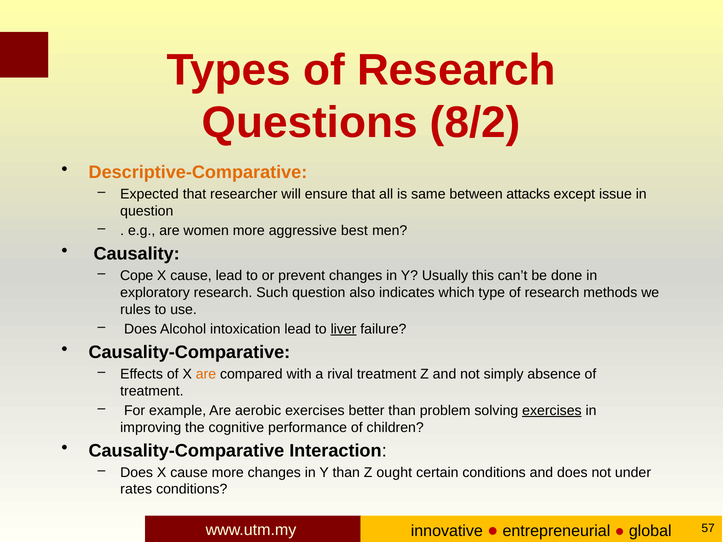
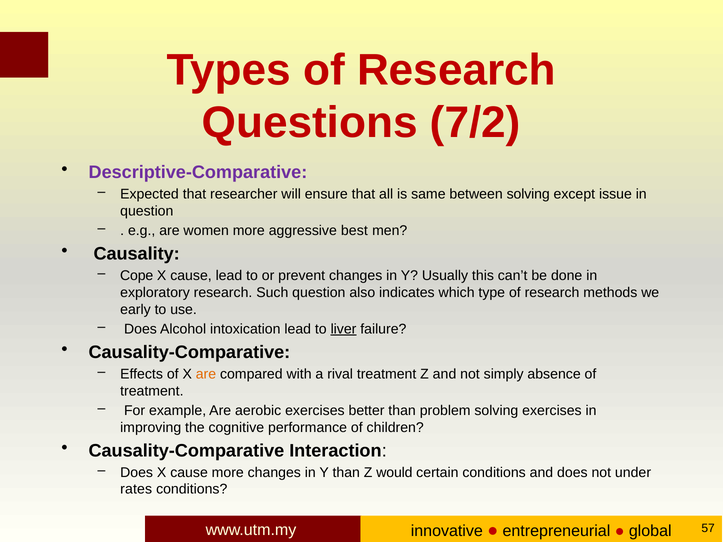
8/2: 8/2 -> 7/2
Descriptive-Comparative colour: orange -> purple
between attacks: attacks -> solving
rules: rules -> early
exercises at (552, 411) underline: present -> none
ought: ought -> would
